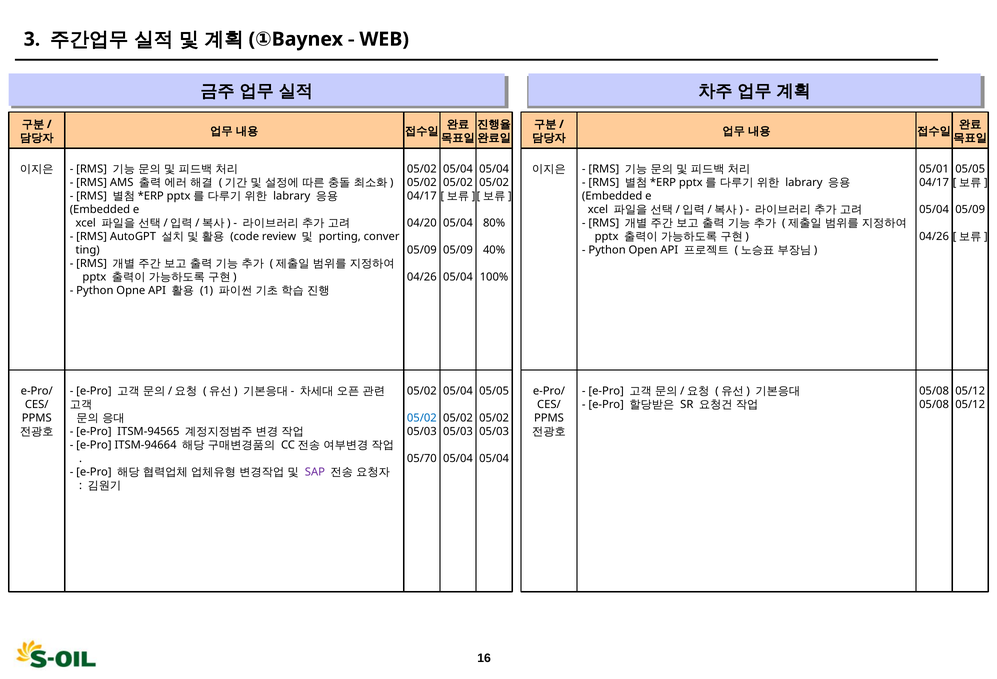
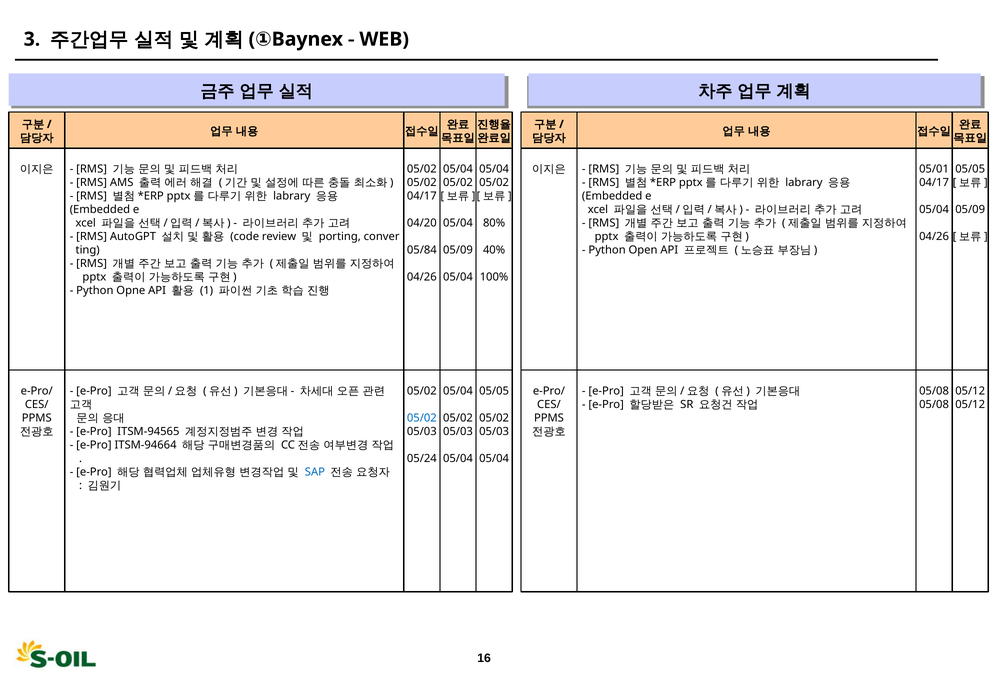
05/09 at (422, 250): 05/09 -> 05/84
05/70: 05/70 -> 05/24
SAP colour: purple -> blue
